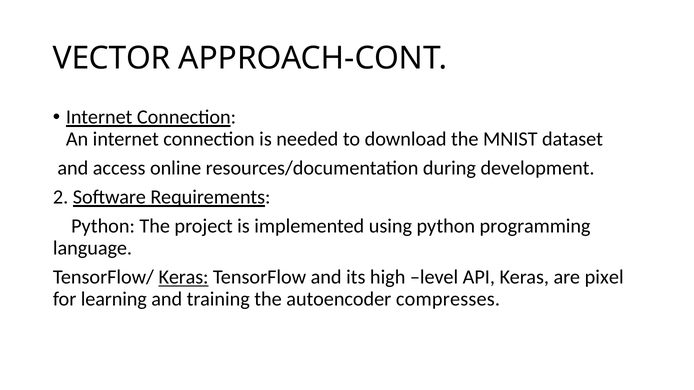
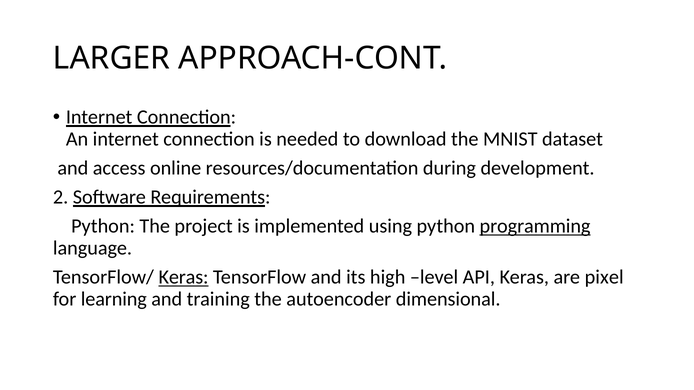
VECTOR: VECTOR -> LARGER
programming underline: none -> present
compresses: compresses -> dimensional
